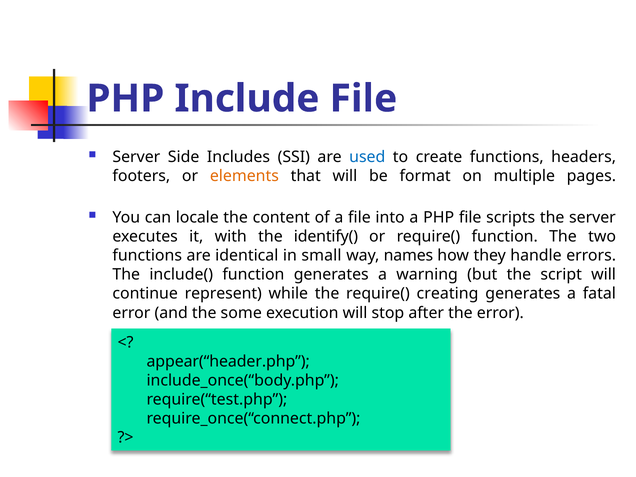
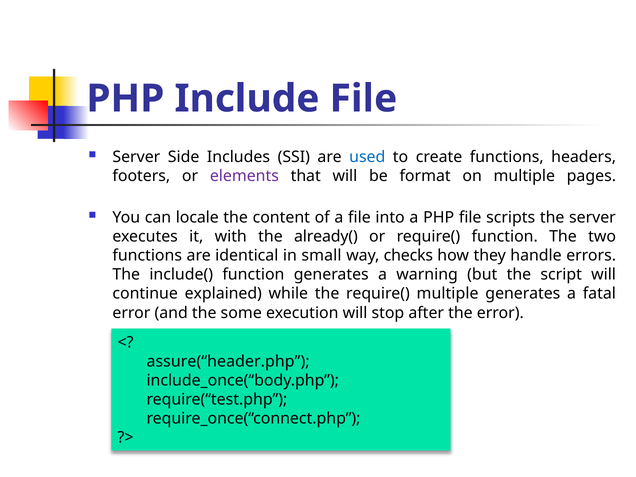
elements colour: orange -> purple
identify(: identify( -> already(
names: names -> checks
represent: represent -> explained
require( creating: creating -> multiple
appear(“header.php: appear(“header.php -> assure(“header.php
